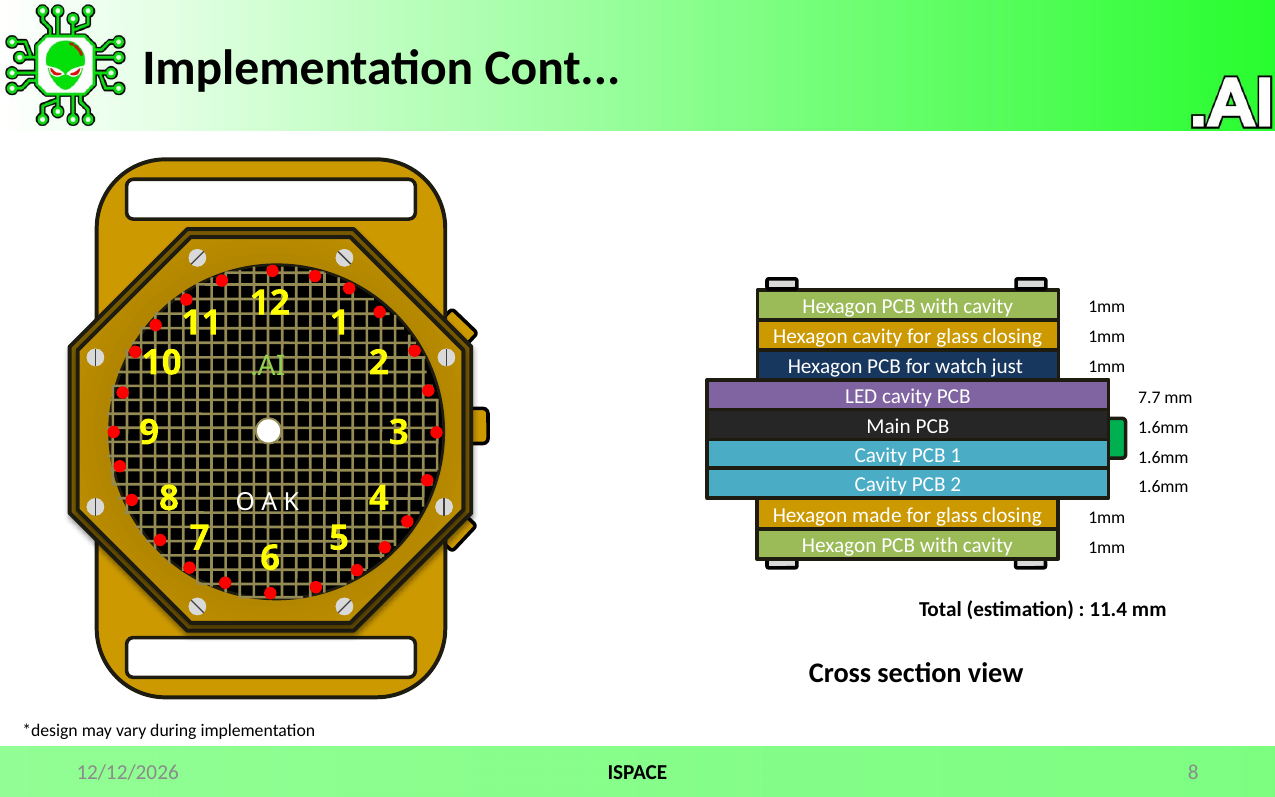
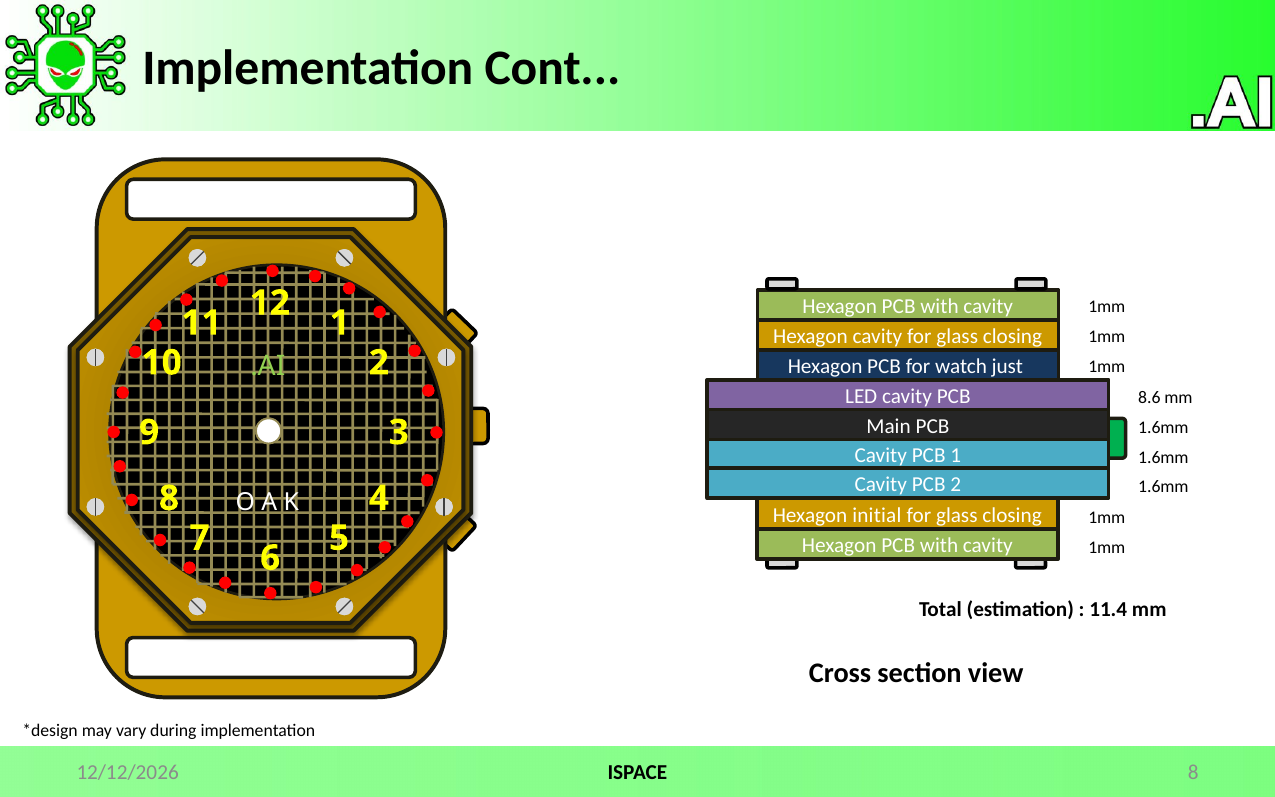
7.7: 7.7 -> 8.6
made: made -> initial
